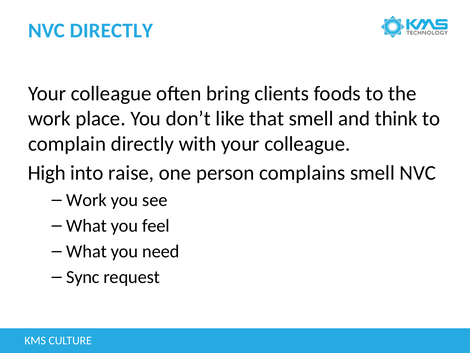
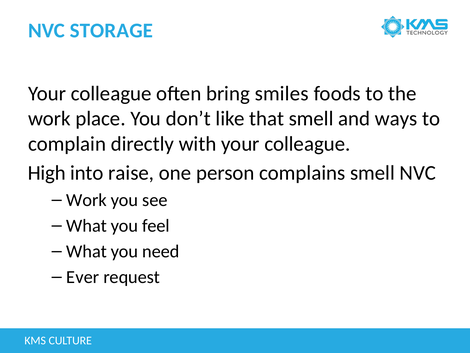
NVC DIRECTLY: DIRECTLY -> STORAGE
clients: clients -> smiles
think: think -> ways
Sync: Sync -> Ever
